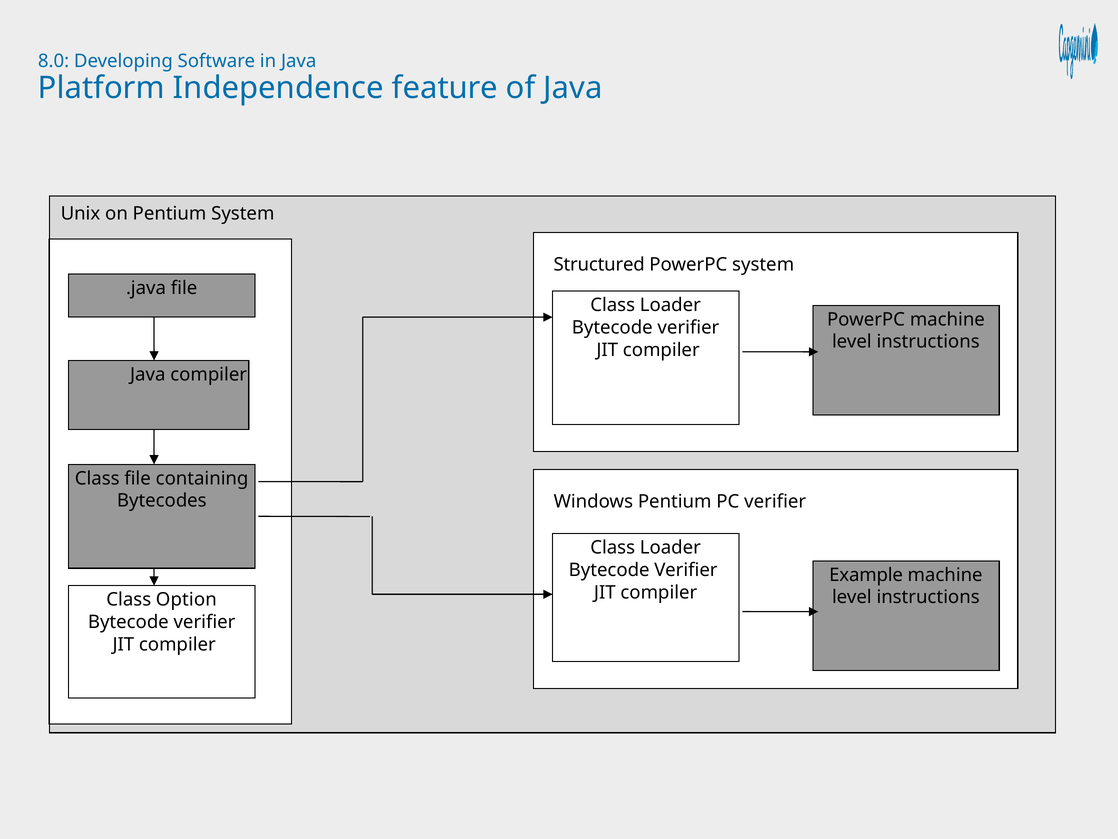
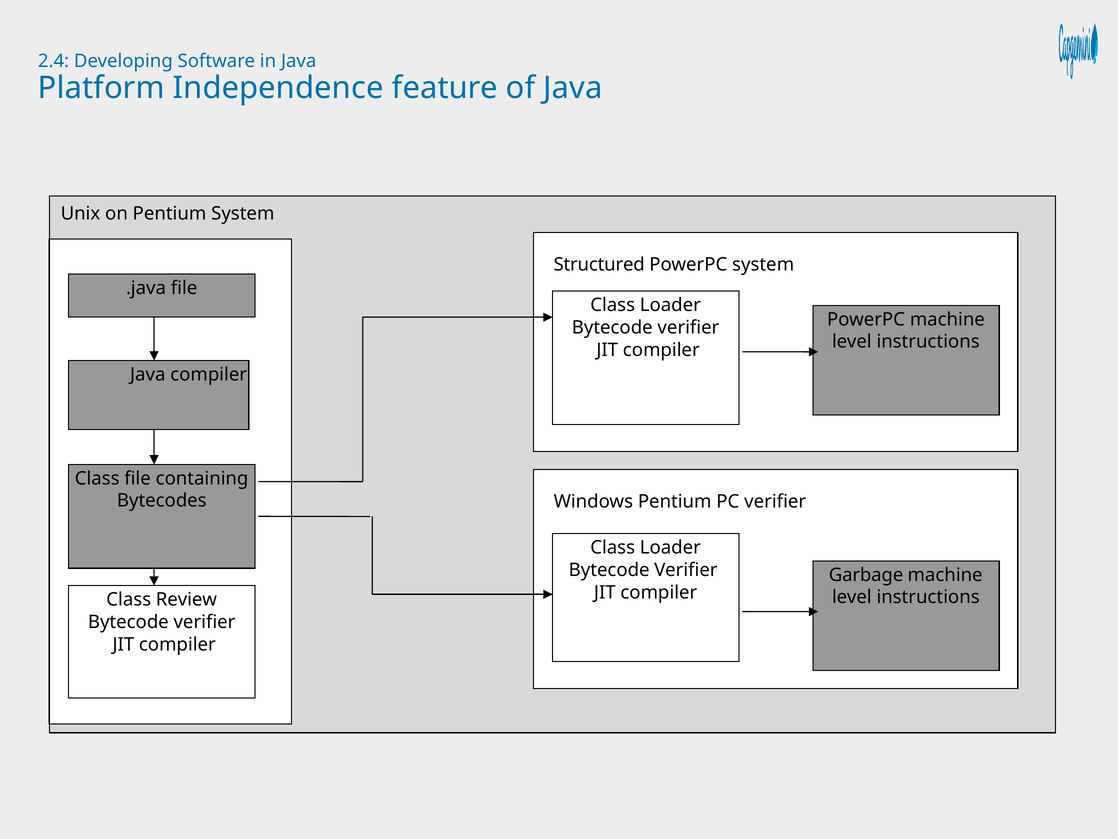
8.0: 8.0 -> 2.4
Example: Example -> Garbage
Option: Option -> Review
